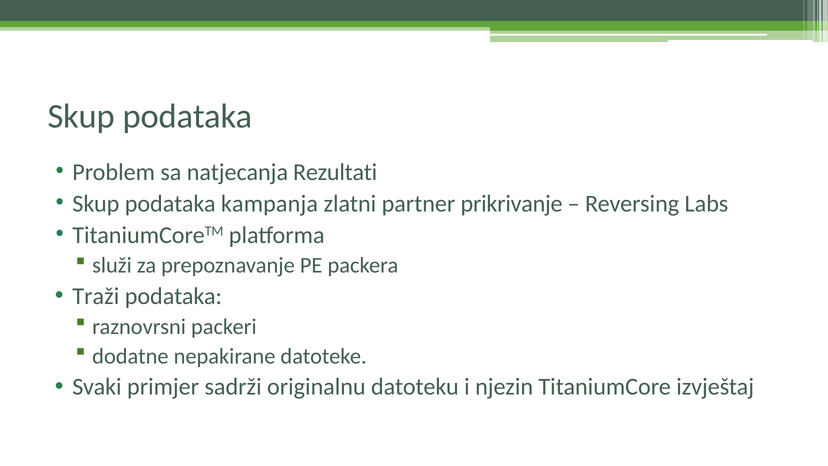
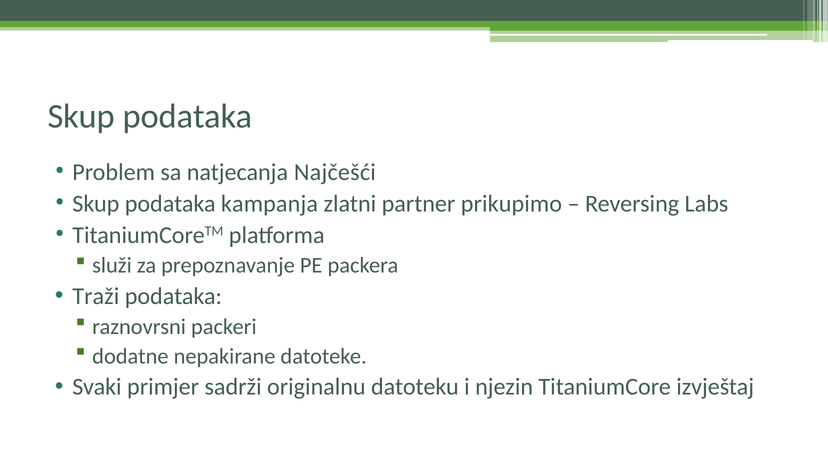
Rezultati: Rezultati -> Najčešći
prikrivanje: prikrivanje -> prikupimo
